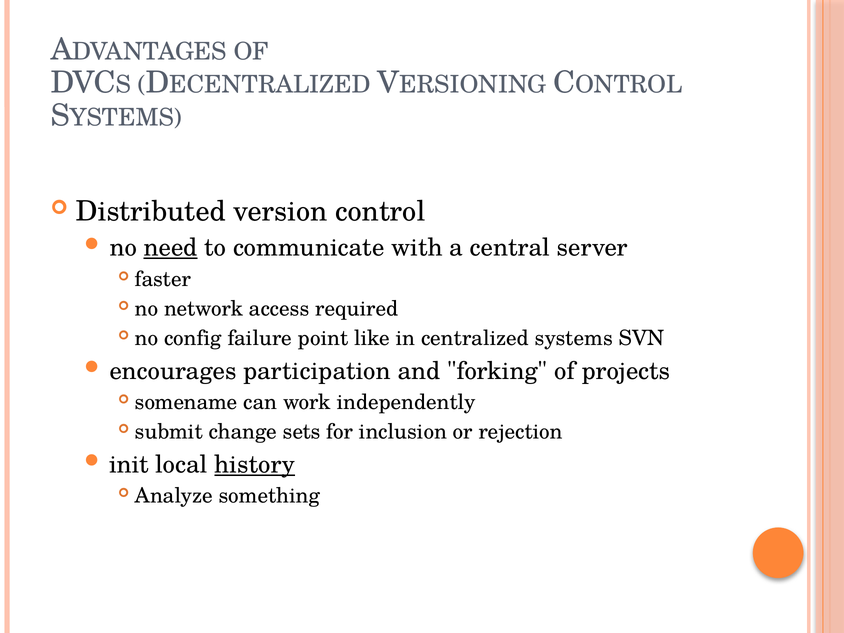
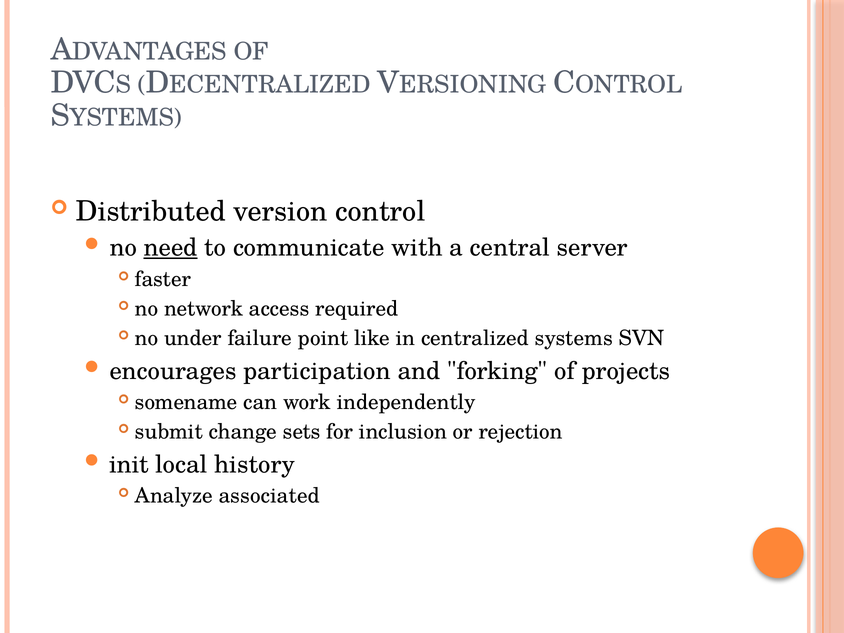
config: config -> under
history underline: present -> none
something: something -> associated
